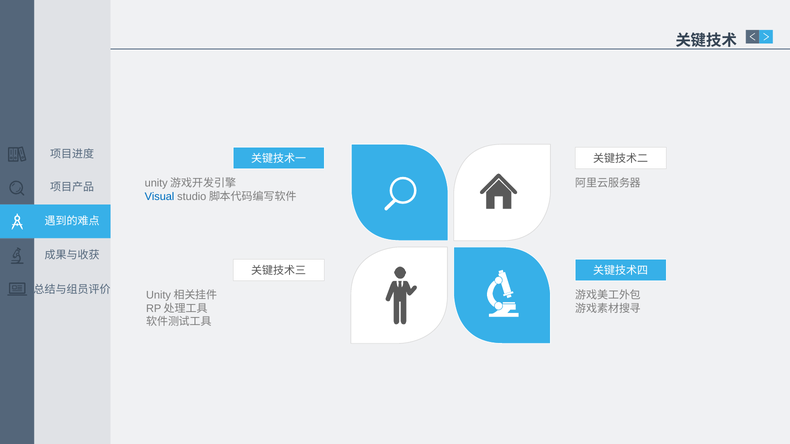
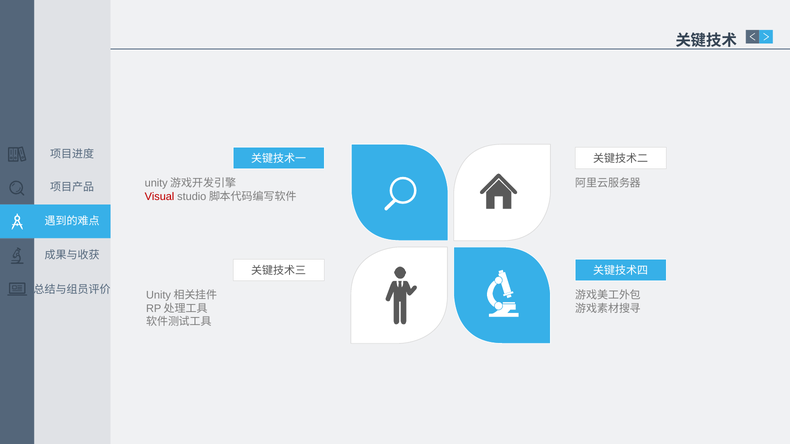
Visual colour: blue -> red
